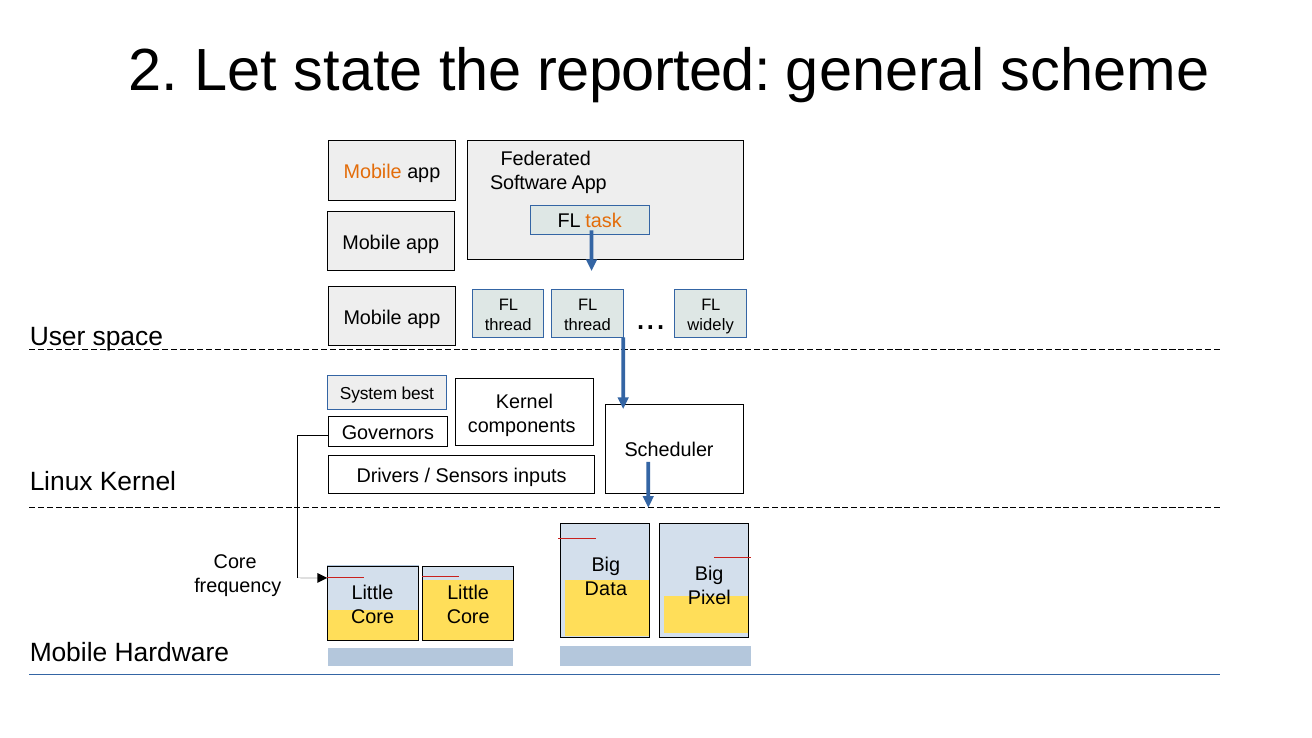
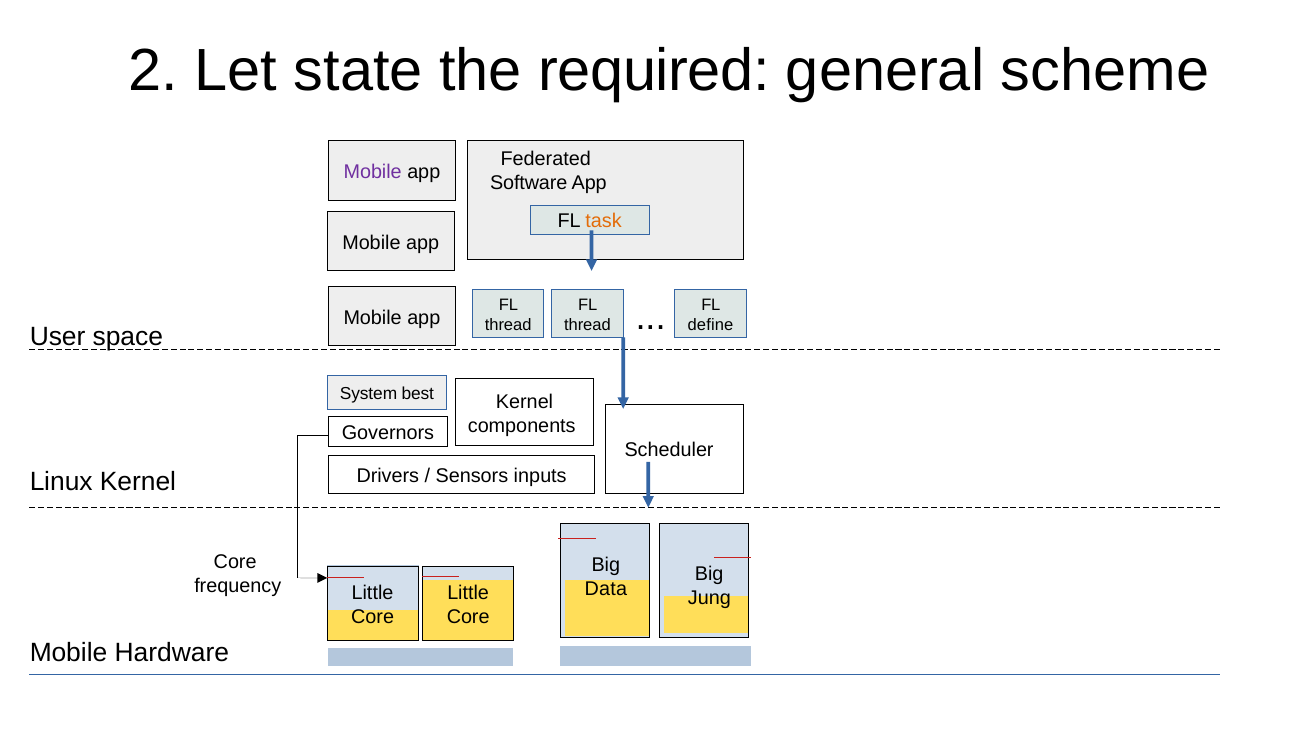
reported: reported -> required
Mobile at (373, 172) colour: orange -> purple
widely: widely -> define
Pixel: Pixel -> Jung
